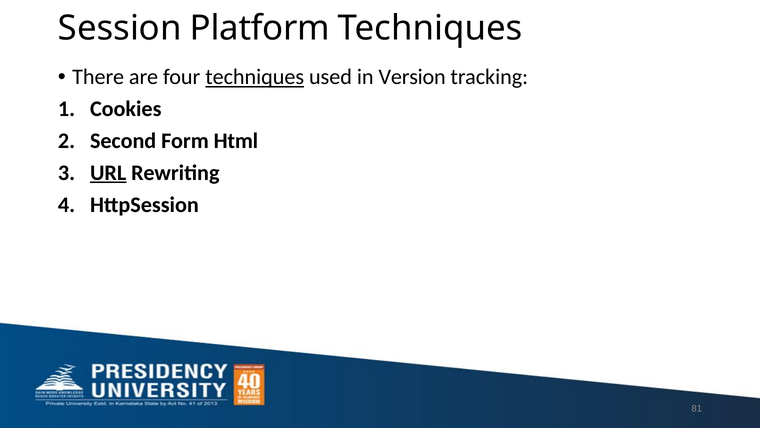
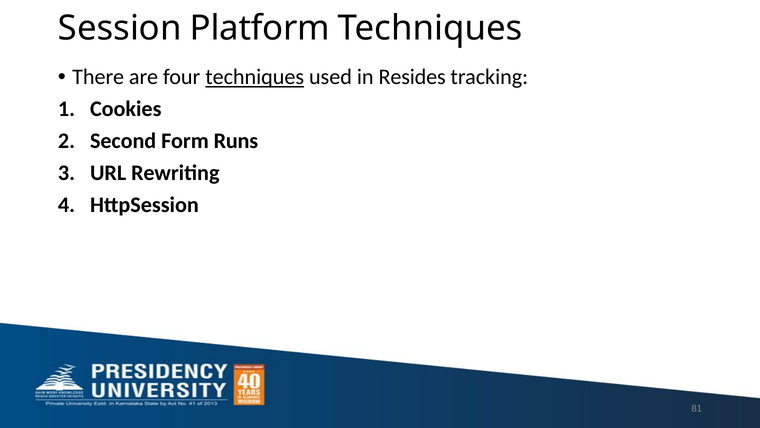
Version: Version -> Resides
Html: Html -> Runs
URL underline: present -> none
